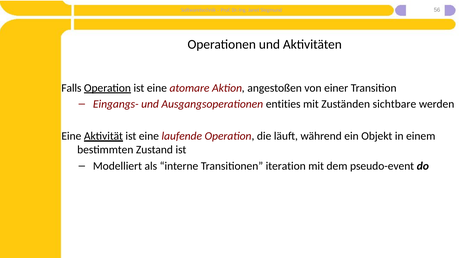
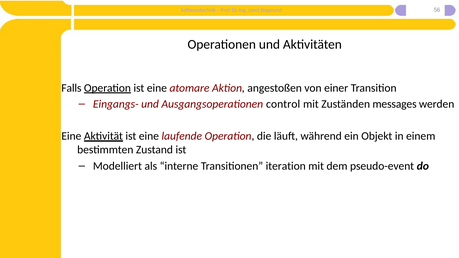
entities: entities -> control
sichtbare: sichtbare -> messages
